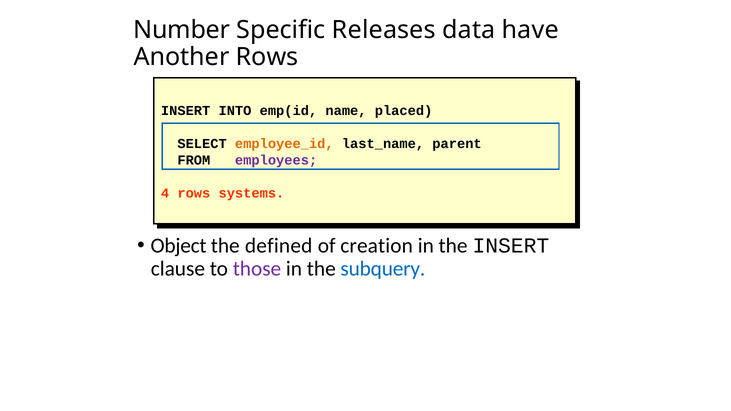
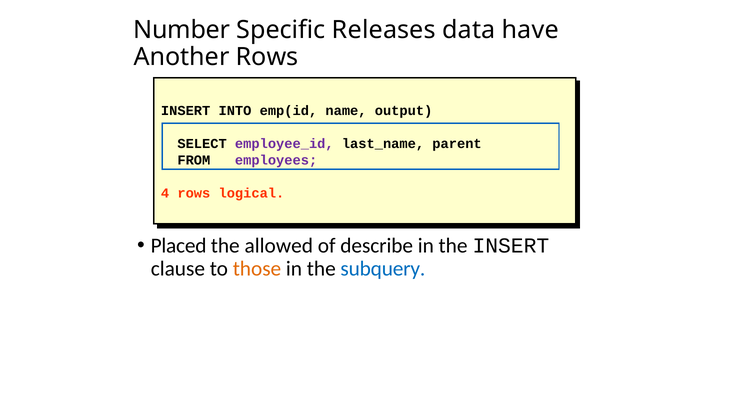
placed: placed -> output
employee_id colour: orange -> purple
systems: systems -> logical
Object: Object -> Placed
defined: defined -> allowed
creation: creation -> describe
those colour: purple -> orange
